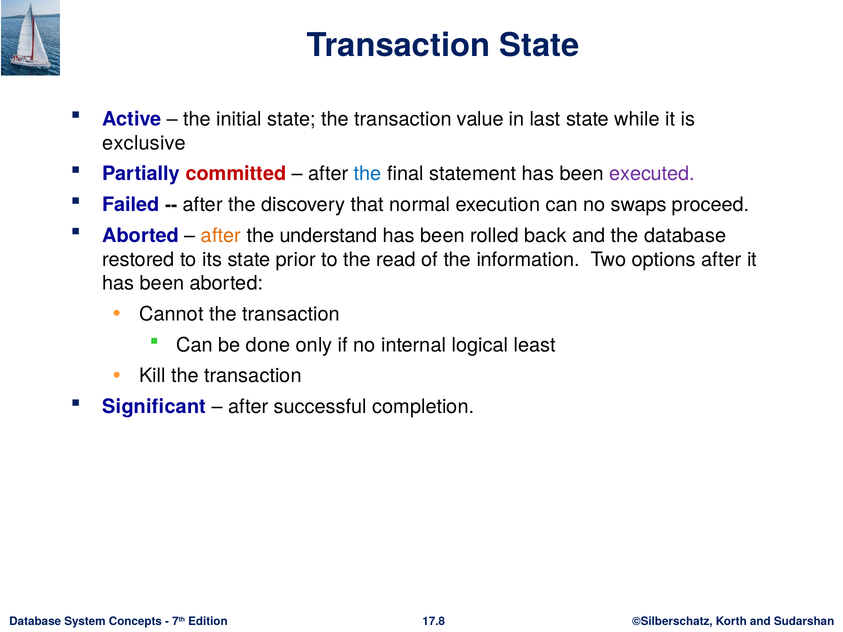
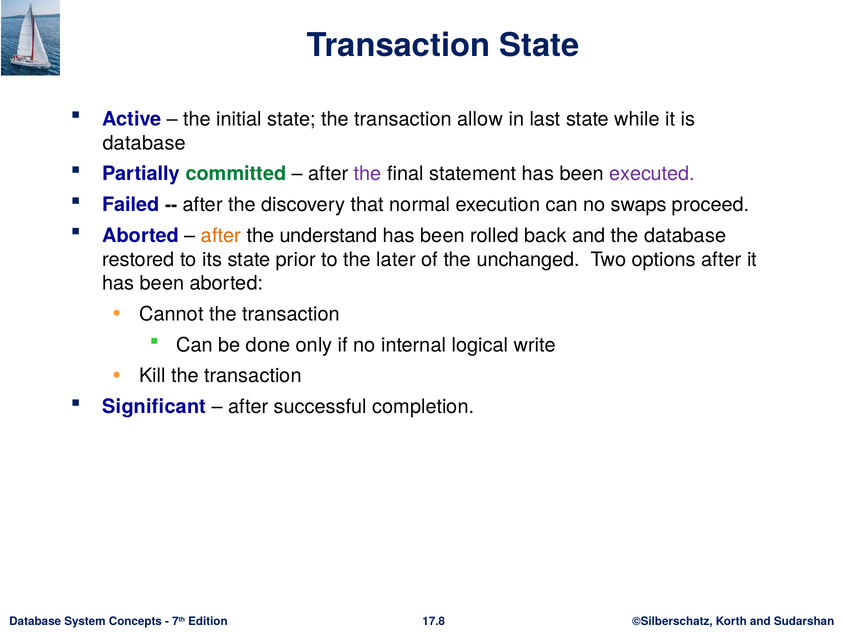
value: value -> allow
exclusive at (144, 143): exclusive -> database
committed colour: red -> green
the at (368, 174) colour: blue -> purple
read: read -> later
information: information -> unchanged
least: least -> write
